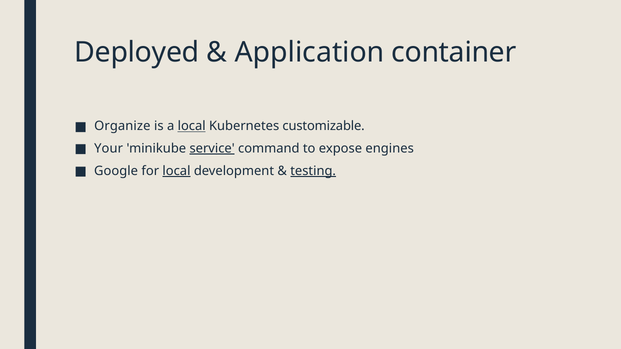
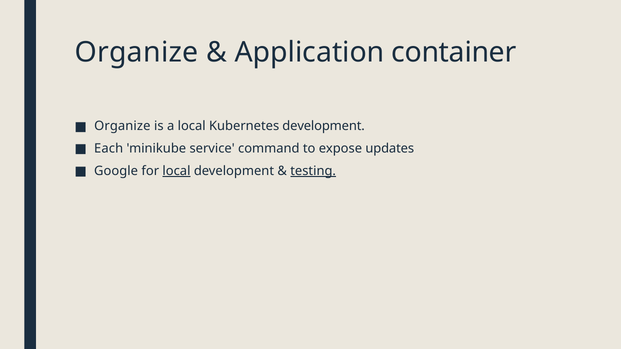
Deployed at (137, 52): Deployed -> Organize
local at (192, 126) underline: present -> none
Kubernetes customizable: customizable -> development
Your: Your -> Each
service underline: present -> none
engines: engines -> updates
